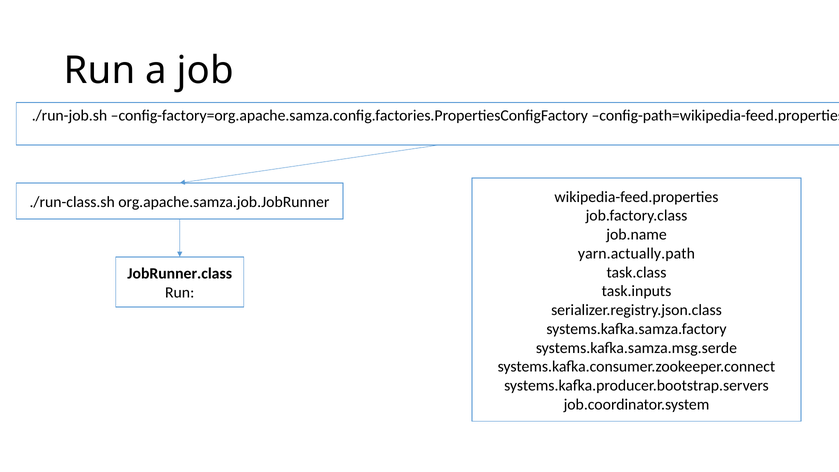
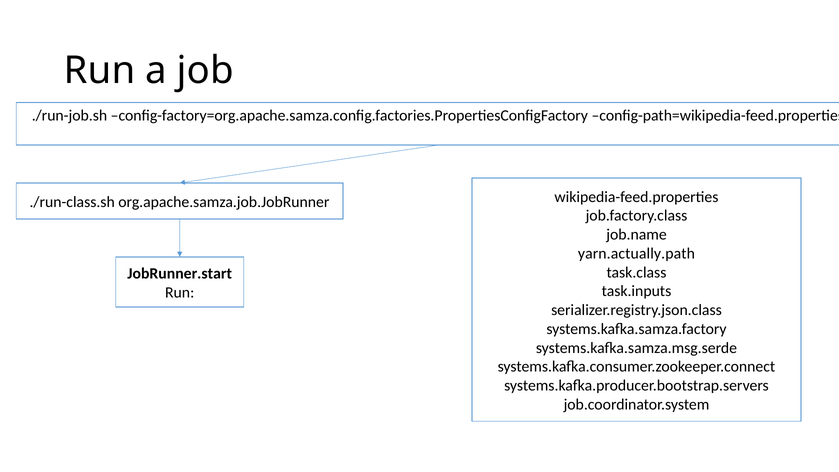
JobRunner.class: JobRunner.class -> JobRunner.start
